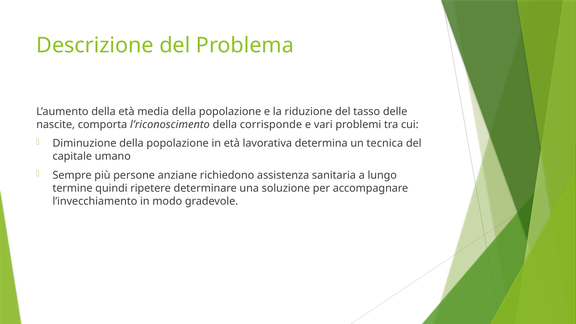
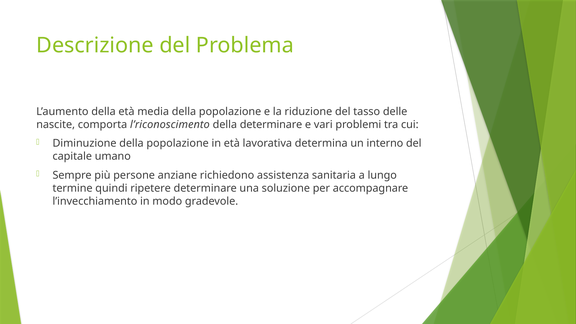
della corrisponde: corrisponde -> determinare
tecnica: tecnica -> interno
